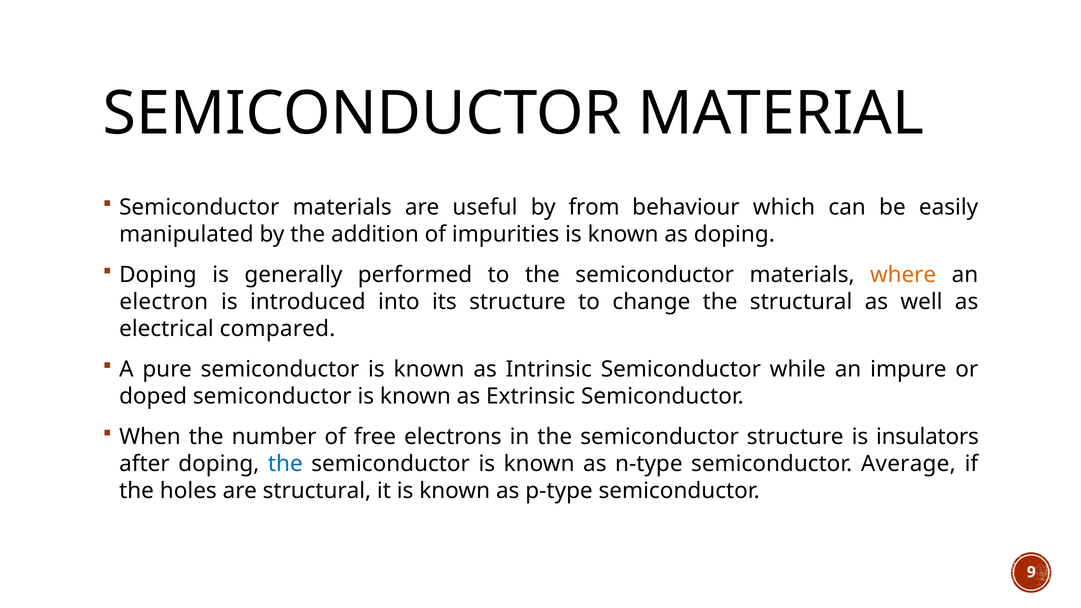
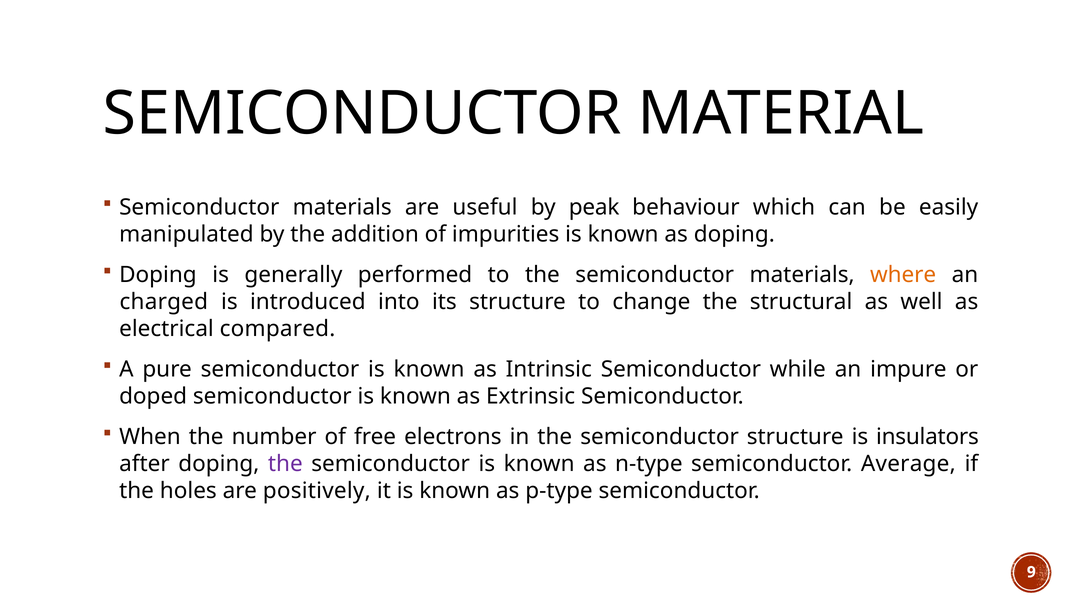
from: from -> peak
electron: electron -> charged
the at (285, 464) colour: blue -> purple
are structural: structural -> positively
